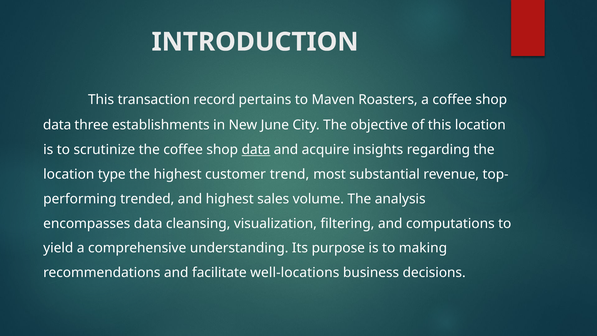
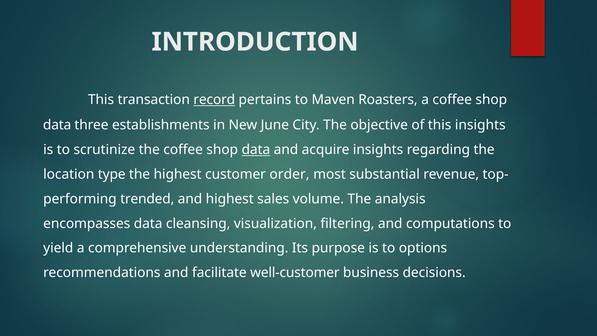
record underline: none -> present
this location: location -> insights
trend: trend -> order
making: making -> options
well-locations: well-locations -> well-customer
